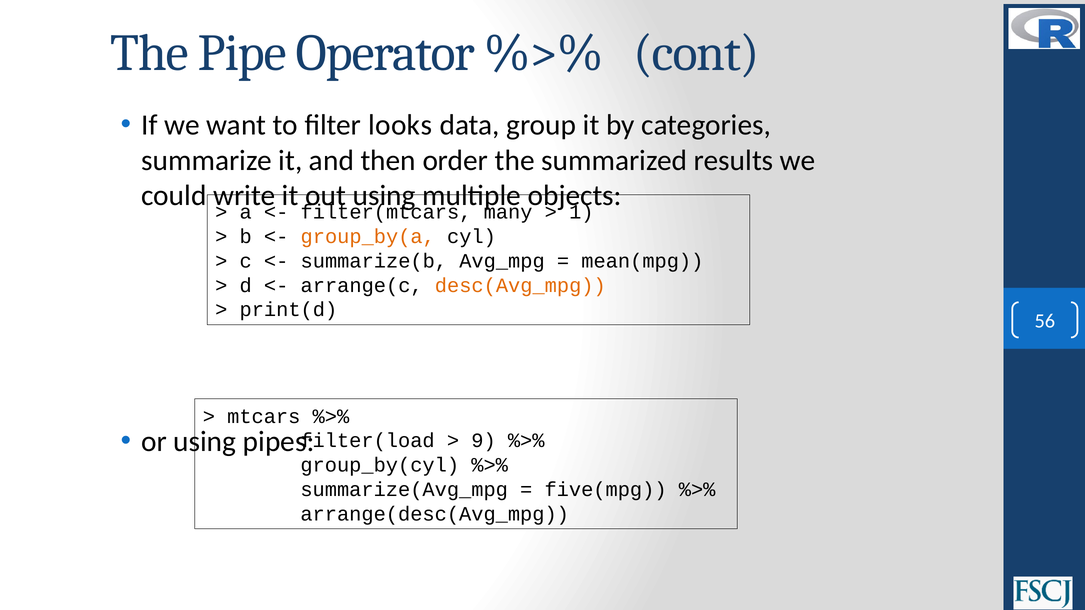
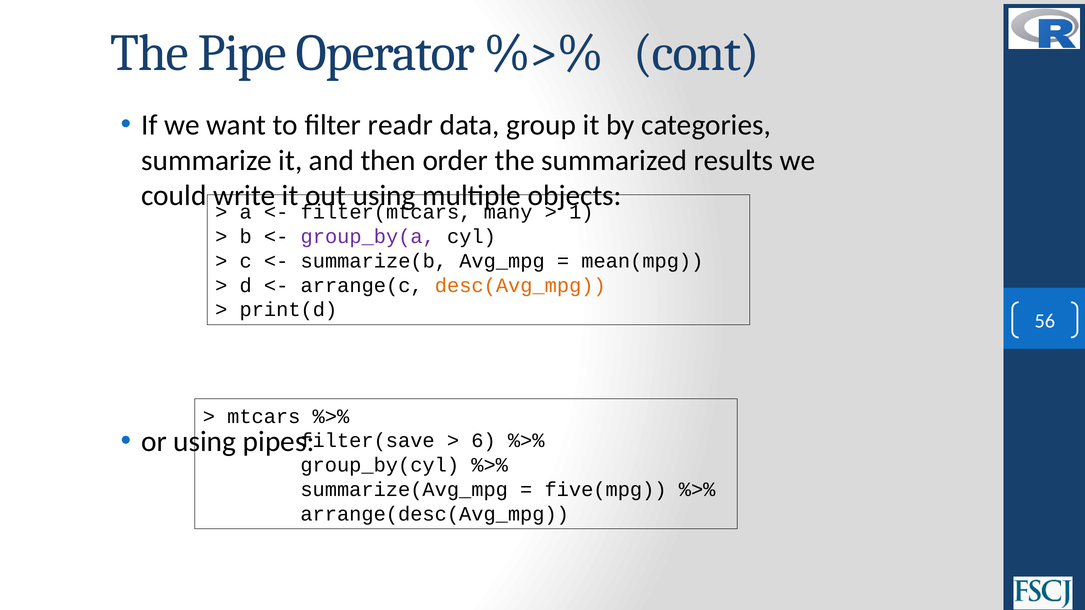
looks: looks -> readr
group_by(a colour: orange -> purple
filter(load: filter(load -> filter(save
9: 9 -> 6
